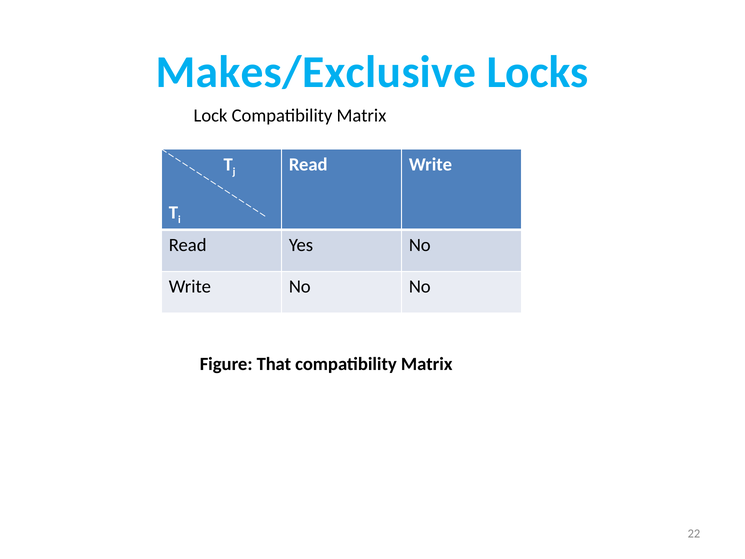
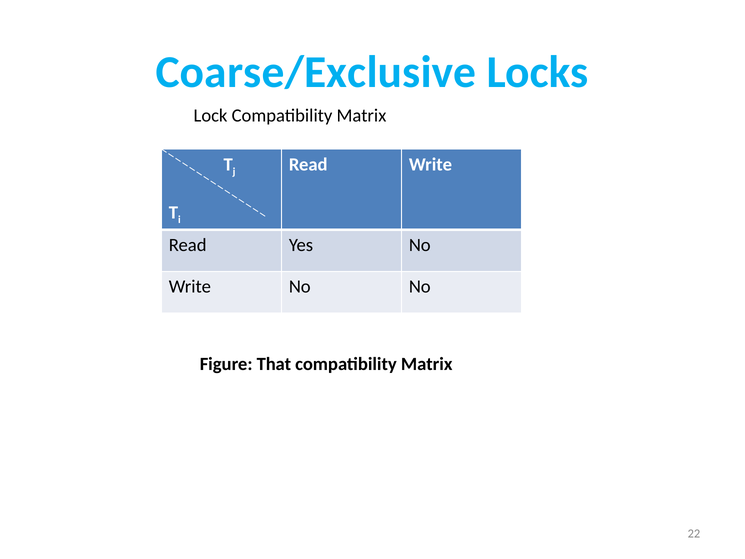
Makes/Exclusive: Makes/Exclusive -> Coarse/Exclusive
